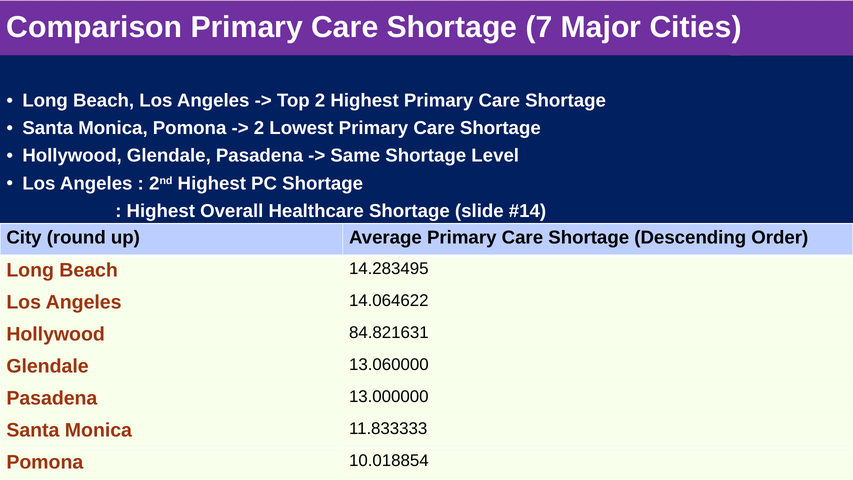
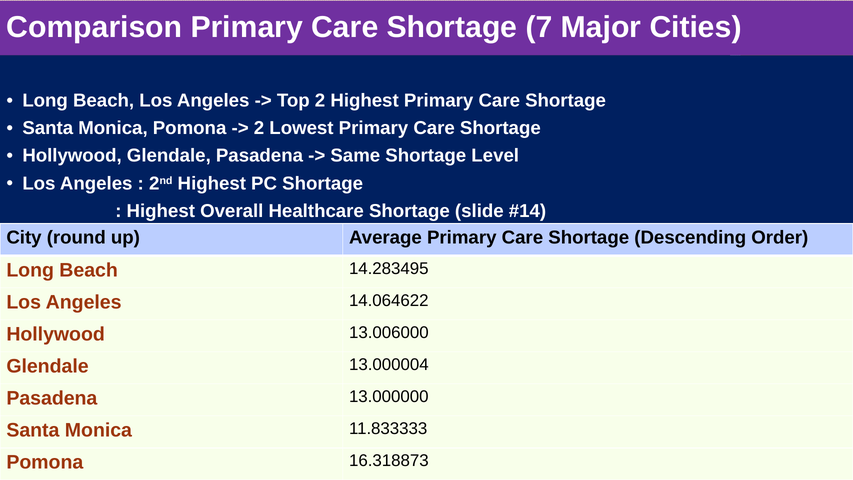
84.821631: 84.821631 -> 13.006000
13.060000: 13.060000 -> 13.000004
10.018854: 10.018854 -> 16.318873
